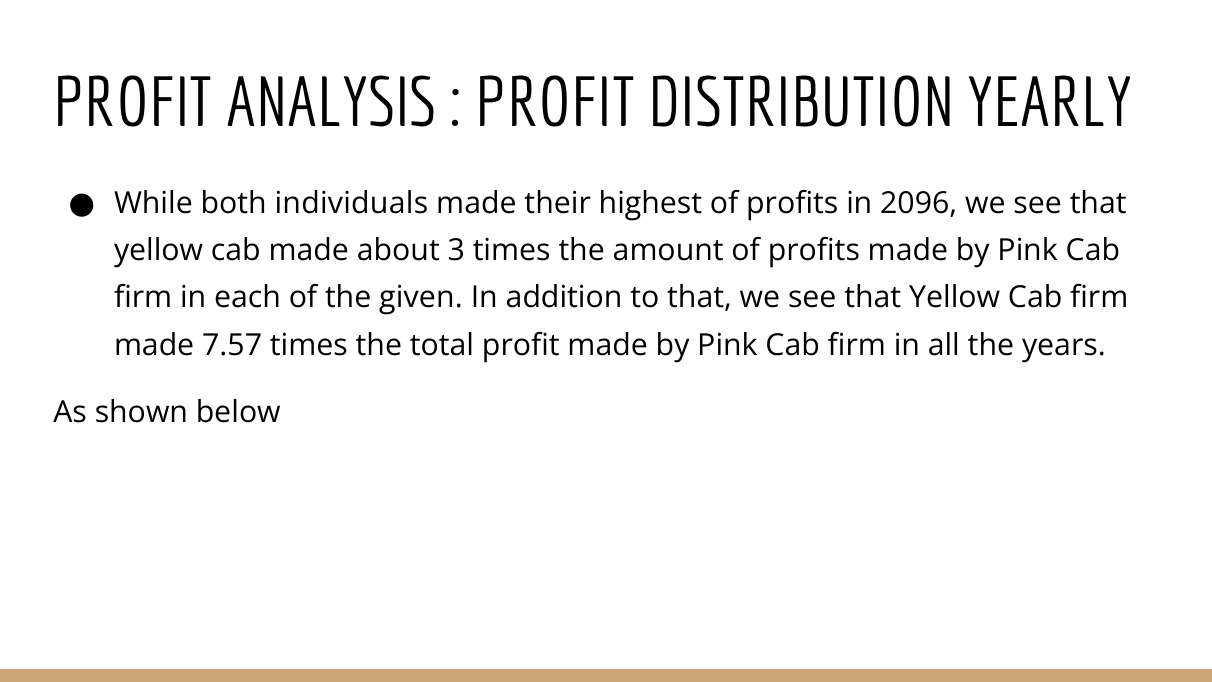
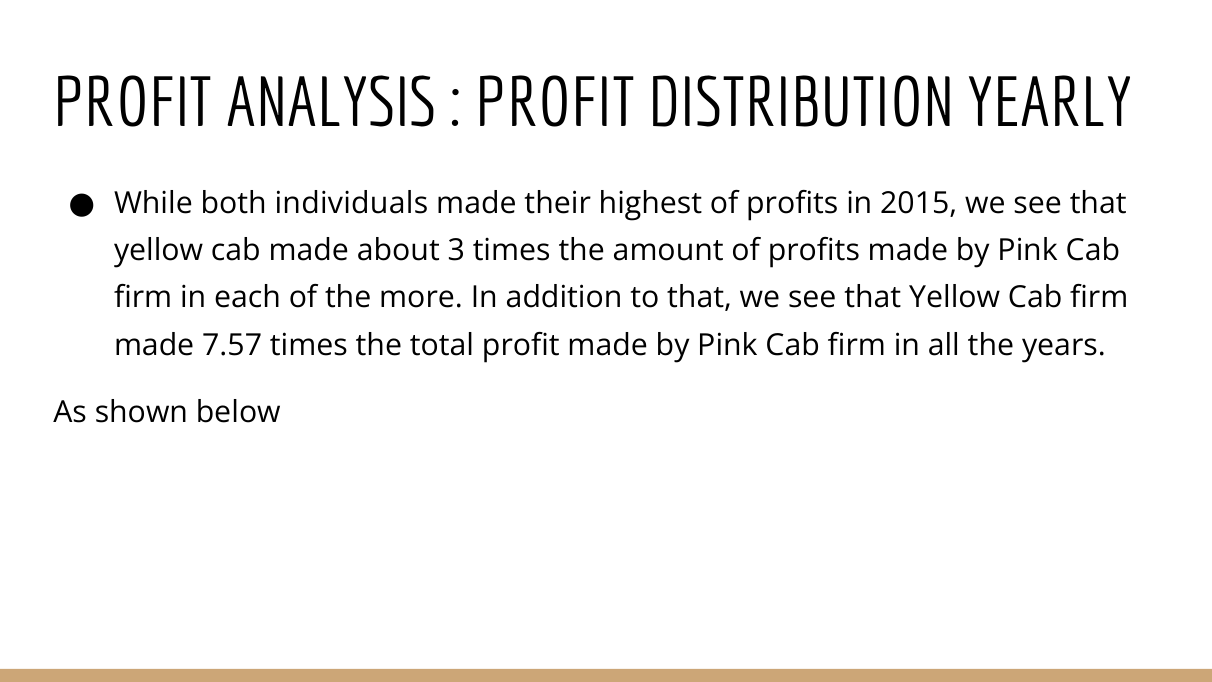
2096: 2096 -> 2015
given: given -> more
